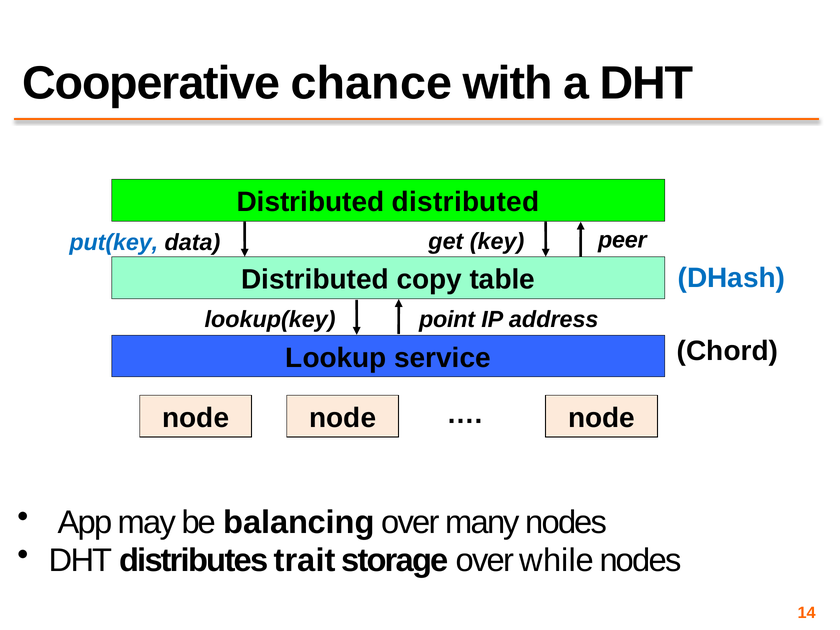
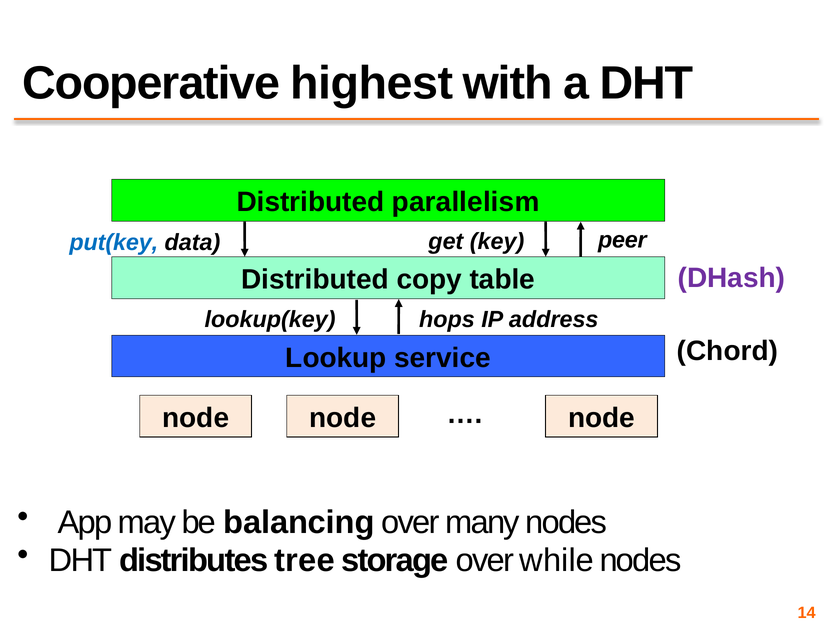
chance: chance -> highest
Distributed distributed: distributed -> parallelism
DHash colour: blue -> purple
point: point -> hops
trait: trait -> tree
